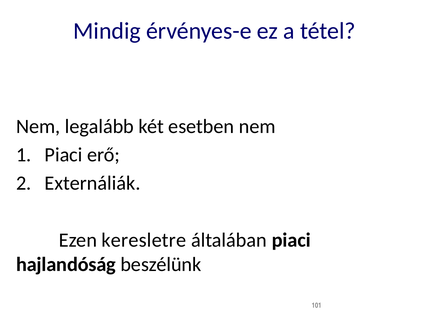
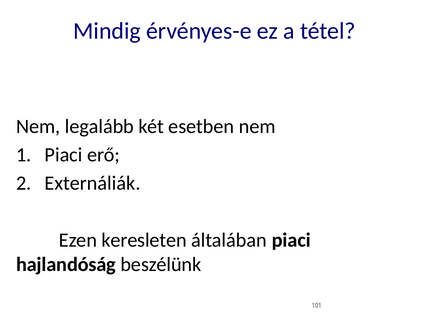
keresletre: keresletre -> keresleten
